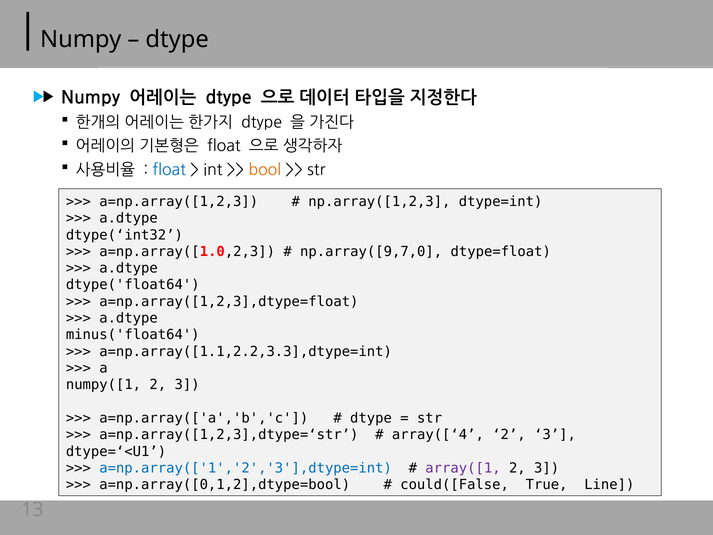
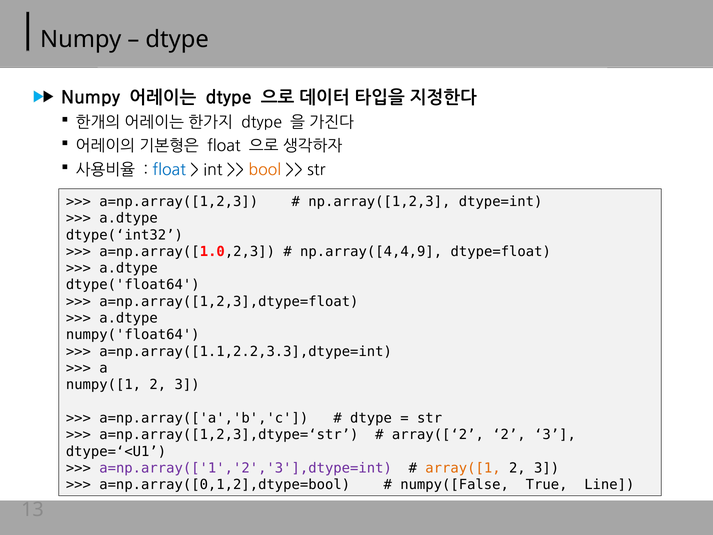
np.array([9,7,0: np.array([9,7,0 -> np.array([4,4,9
minus('float64: minus('float64 -> numpy('float64
array([‘4: array([‘4 -> array([‘2
a=np.array(['1','2','3'],dtype=int colour: blue -> purple
array([1 colour: purple -> orange
could([False: could([False -> numpy([False
